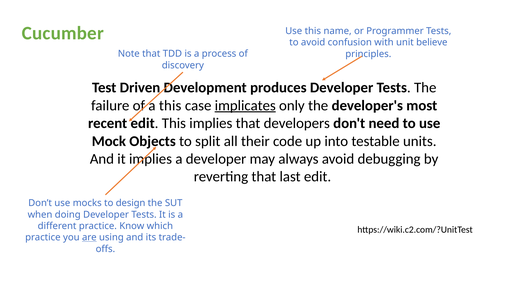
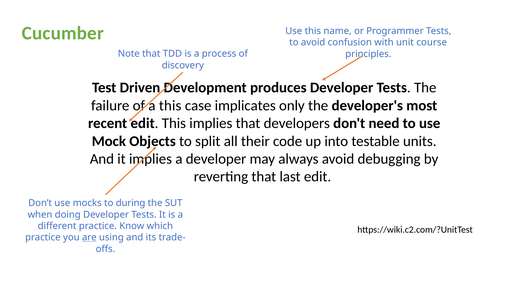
believe: believe -> course
implicates underline: present -> none
design: design -> during
